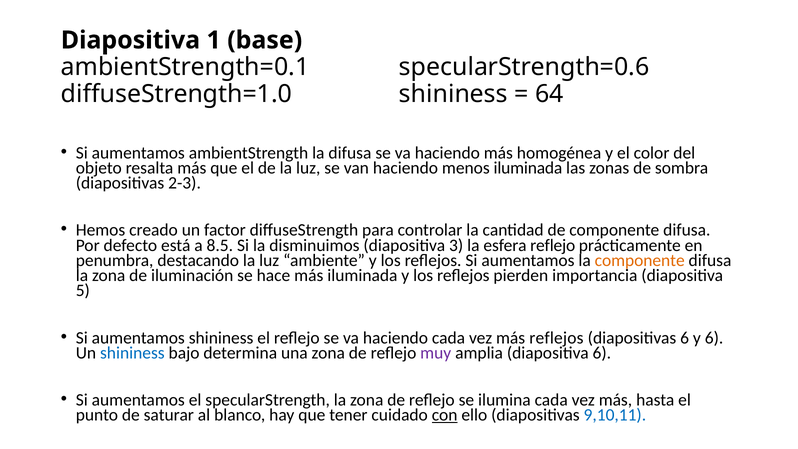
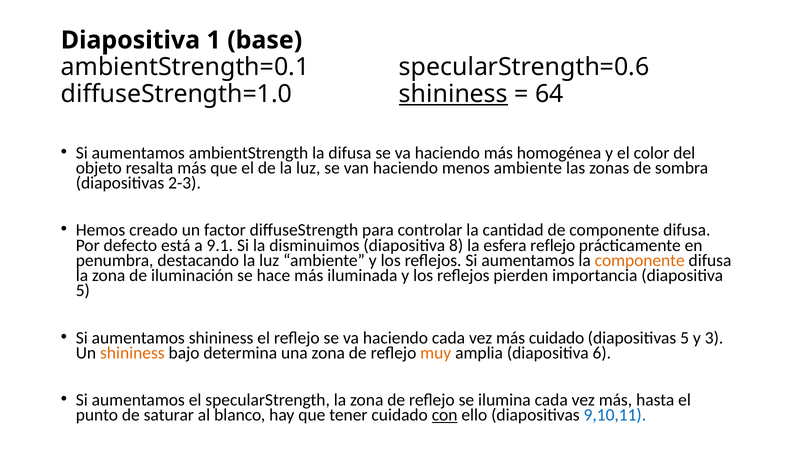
shininess at (453, 94) underline: none -> present
menos iluminada: iluminada -> ambiente
8.5: 8.5 -> 9.1
3: 3 -> 8
más reflejos: reflejos -> cuidado
diapositivas 6: 6 -> 5
y 6: 6 -> 3
shininess at (132, 353) colour: blue -> orange
muy colour: purple -> orange
